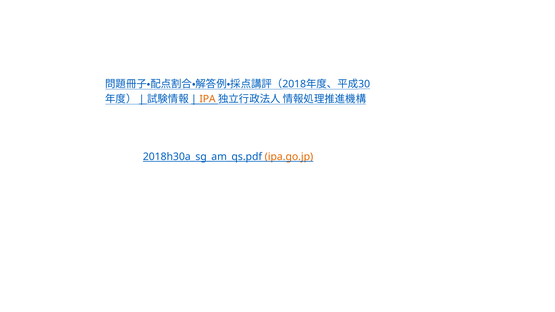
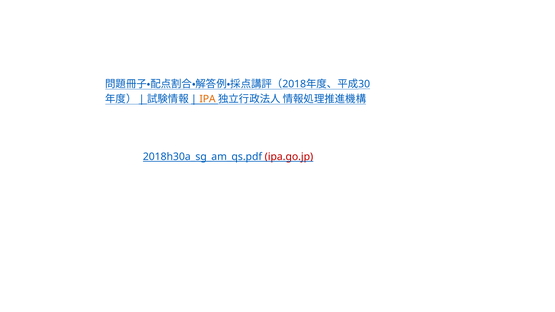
ipa.go.jp colour: orange -> red
